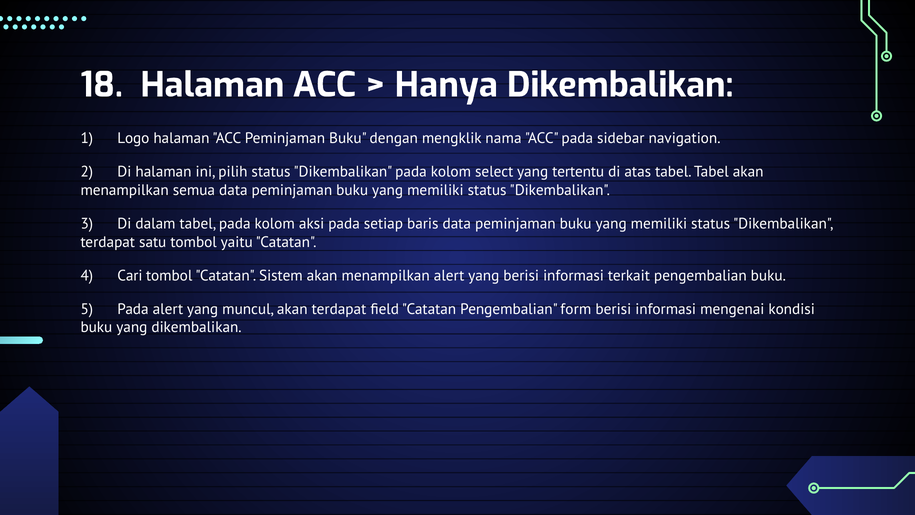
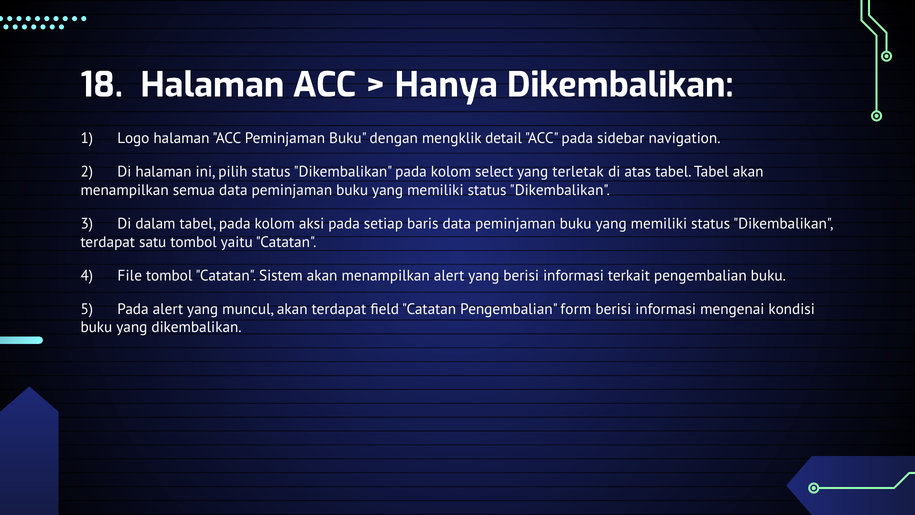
nama: nama -> detail
tertentu: tertentu -> terletak
Cari: Cari -> File
